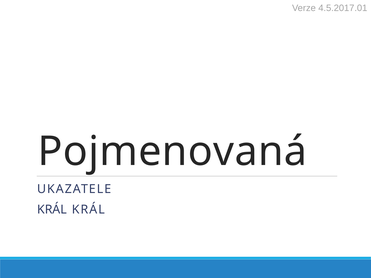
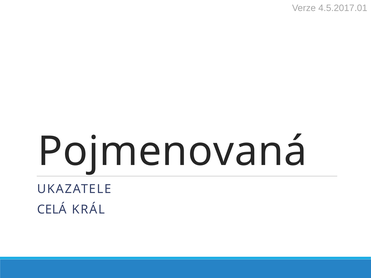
KRÁL at (52, 210): KRÁL -> CELÁ
